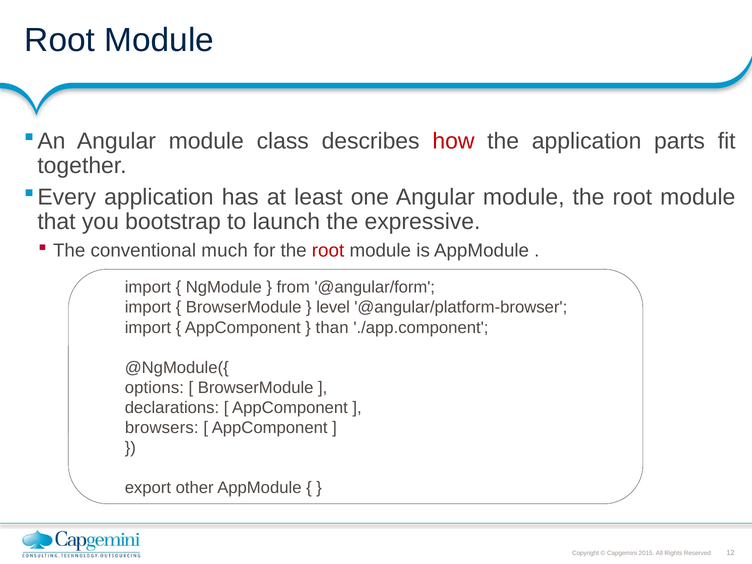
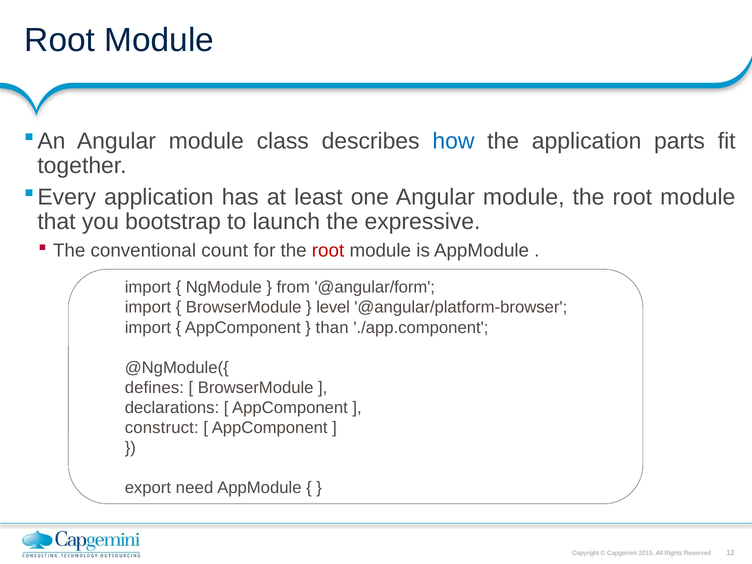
how colour: red -> blue
much: much -> count
options: options -> defines
browsers: browsers -> construct
other: other -> need
